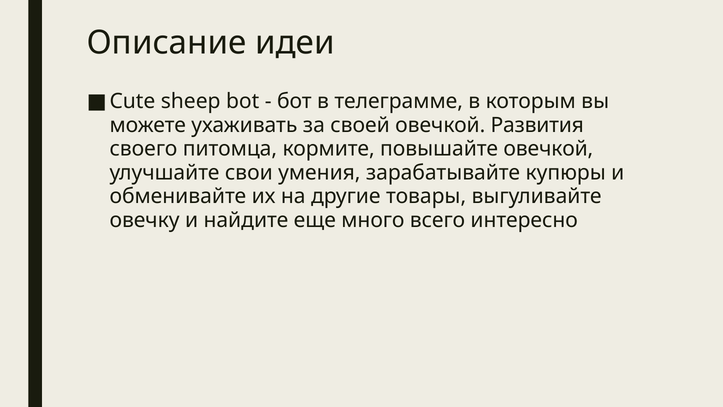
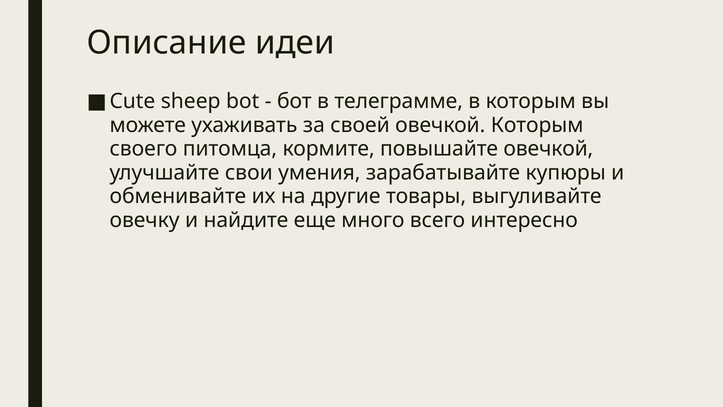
овечкой Развития: Развития -> Которым
